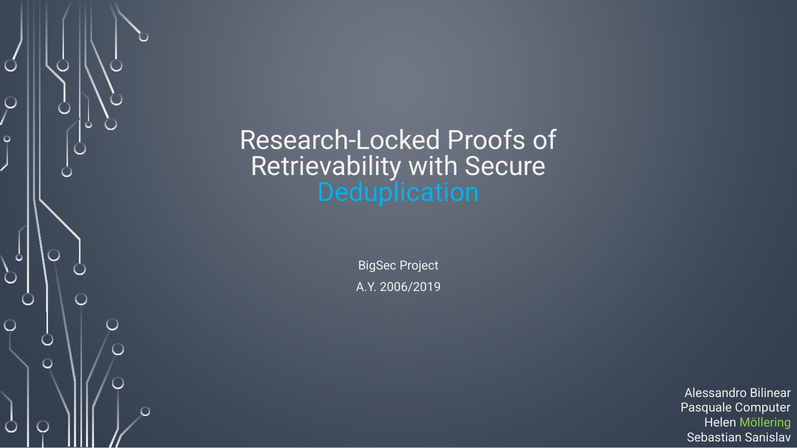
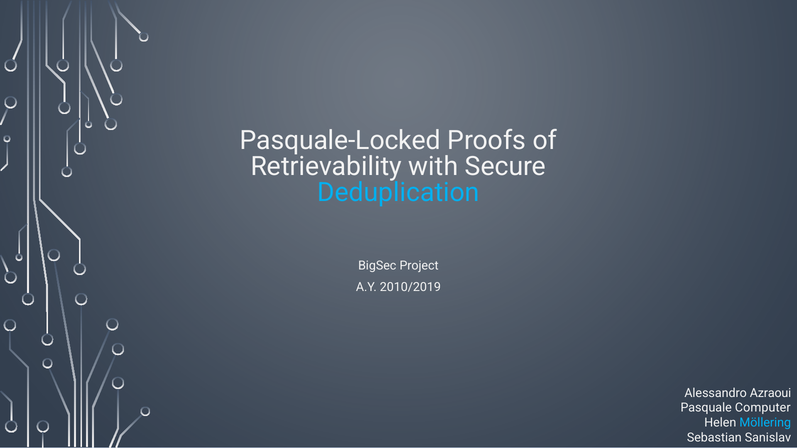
Research-Locked: Research-Locked -> Pasquale-Locked
2006/2019: 2006/2019 -> 2010/2019
Bilinear: Bilinear -> Azraoui
Möllering colour: light green -> light blue
